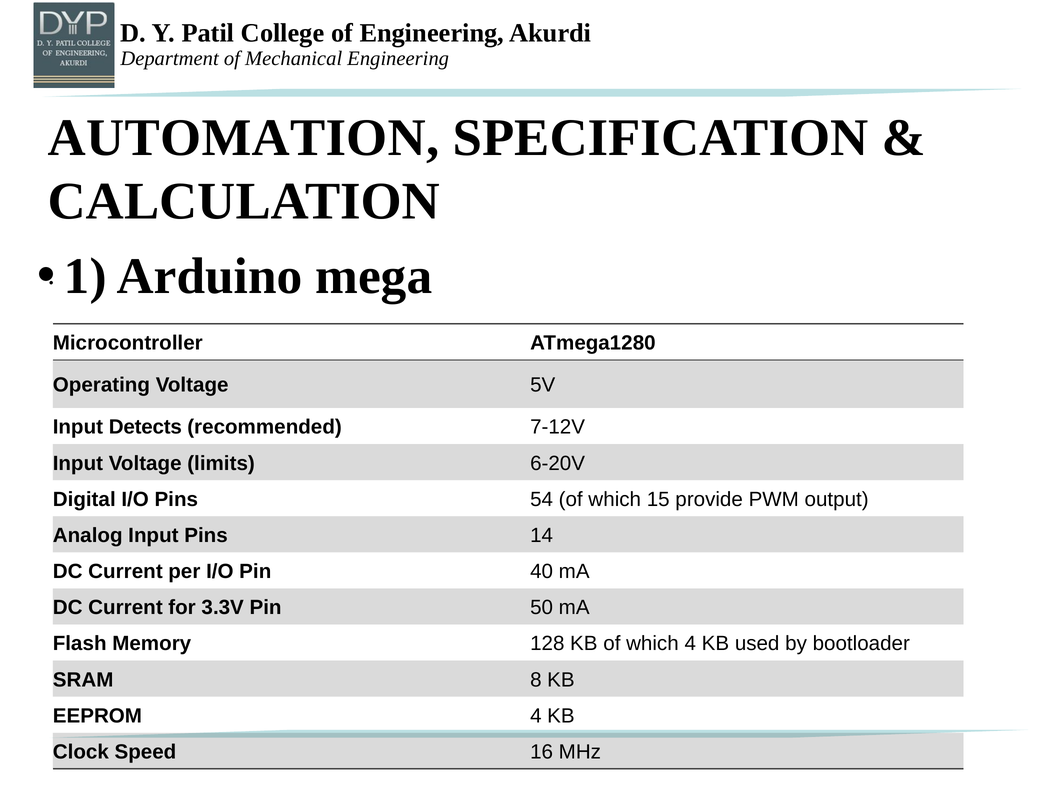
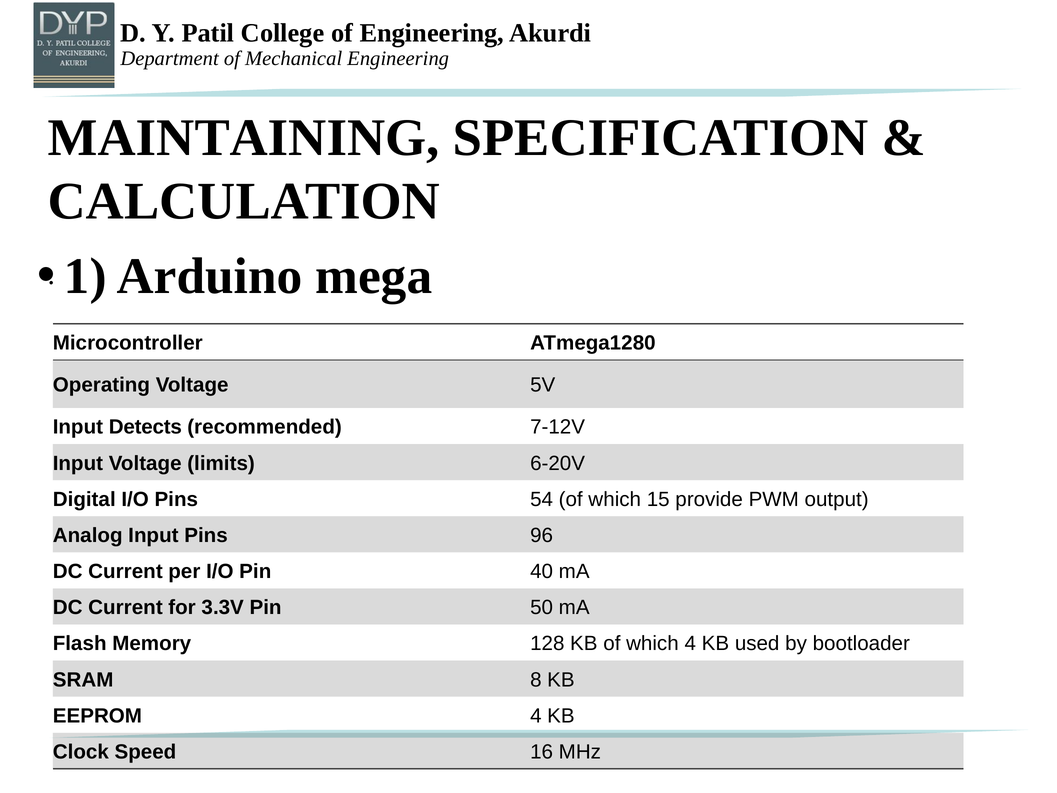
AUTOMATION: AUTOMATION -> MAINTAINING
14: 14 -> 96
